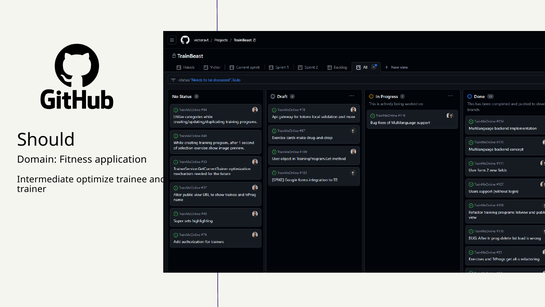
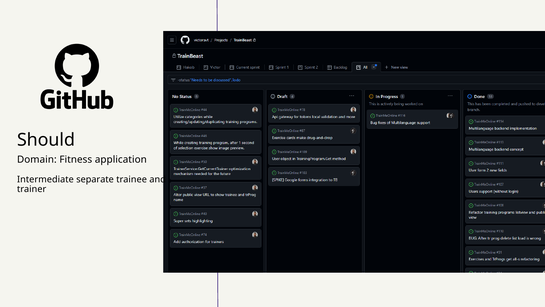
optimize: optimize -> separate
